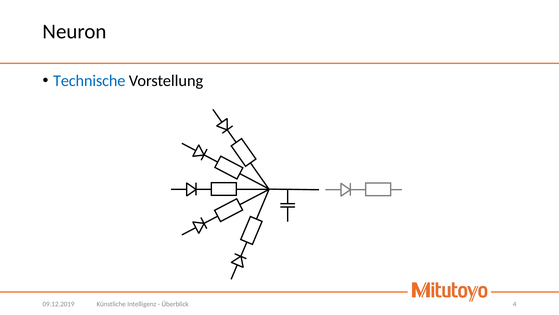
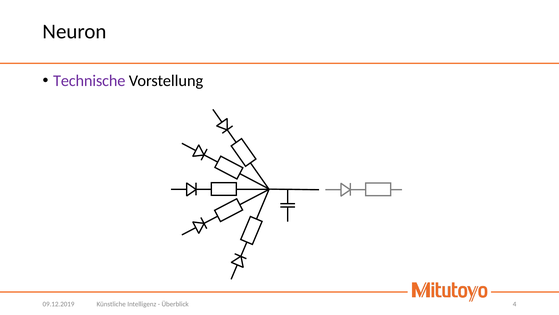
Technische colour: blue -> purple
